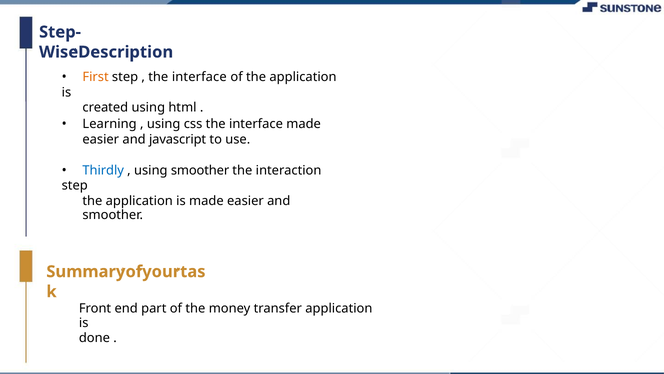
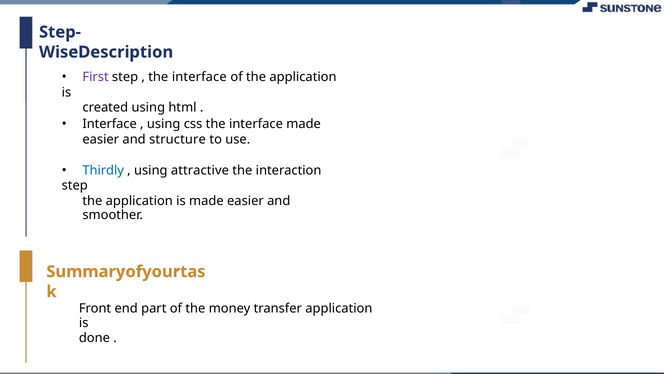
First colour: orange -> purple
Learning at (110, 124): Learning -> Interface
javascript: javascript -> structure
using smoother: smoother -> attractive
